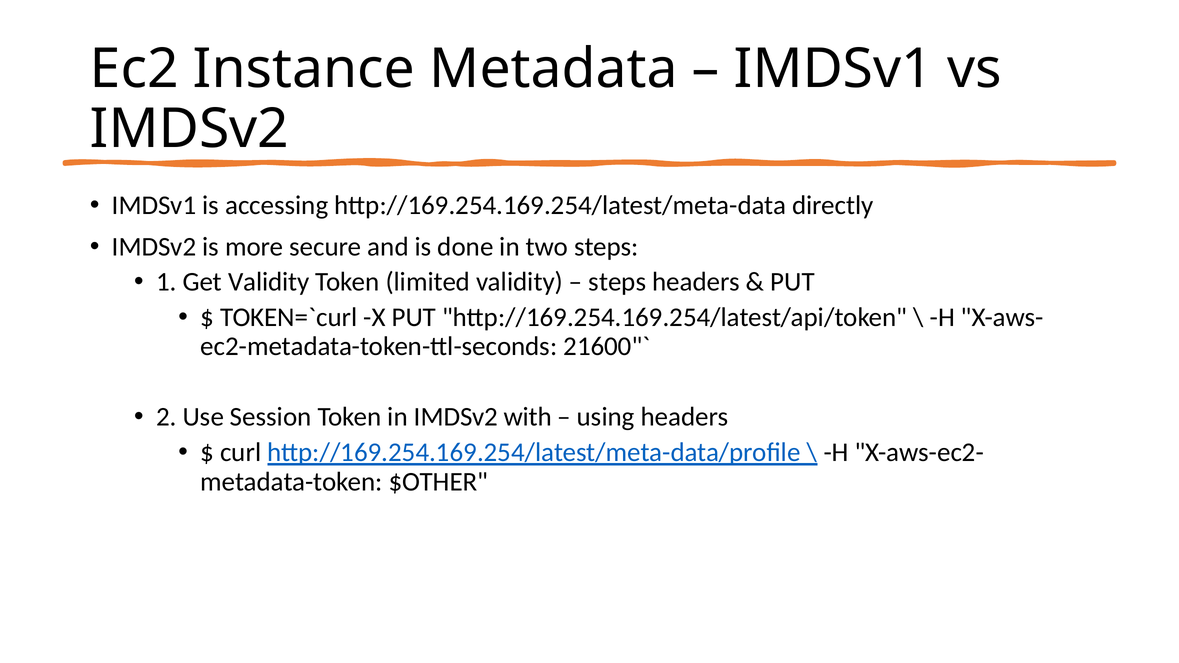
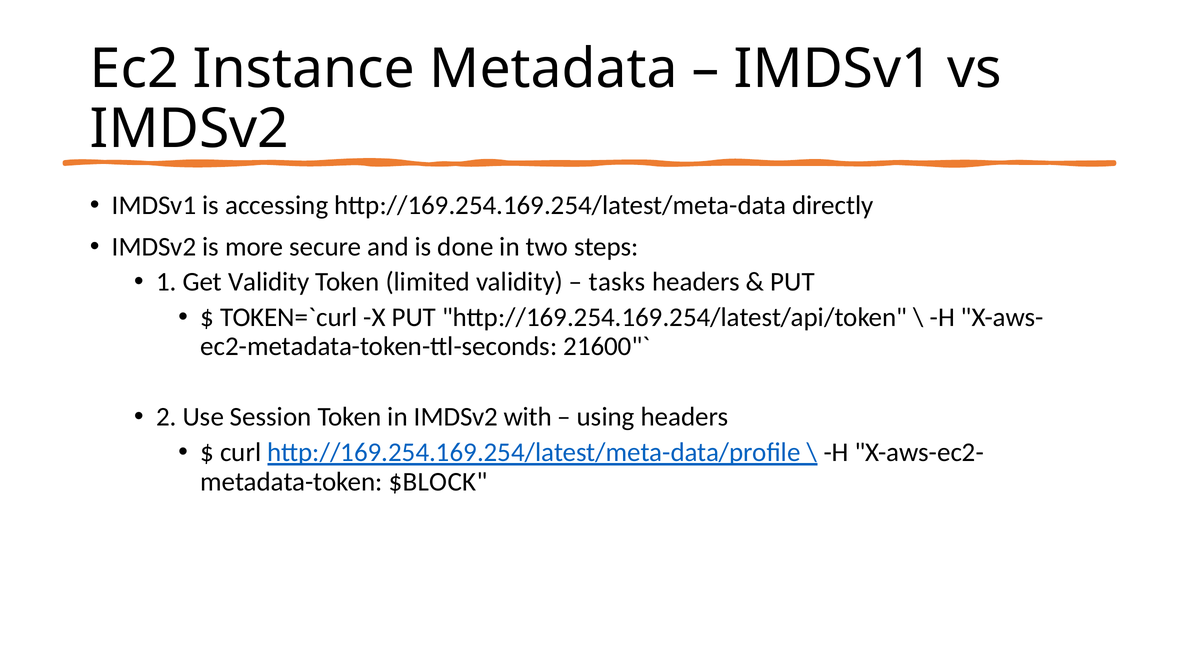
steps at (617, 282): steps -> tasks
$OTHER: $OTHER -> $BLOCK
